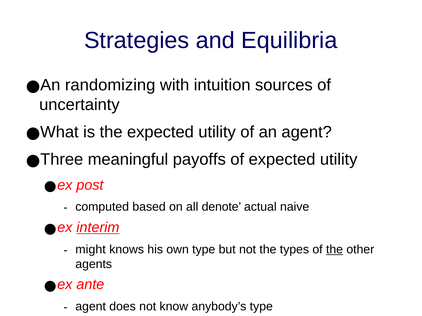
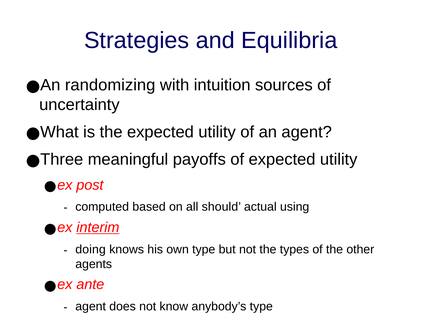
denote: denote -> should
naive: naive -> using
might: might -> doing
the at (335, 250) underline: present -> none
